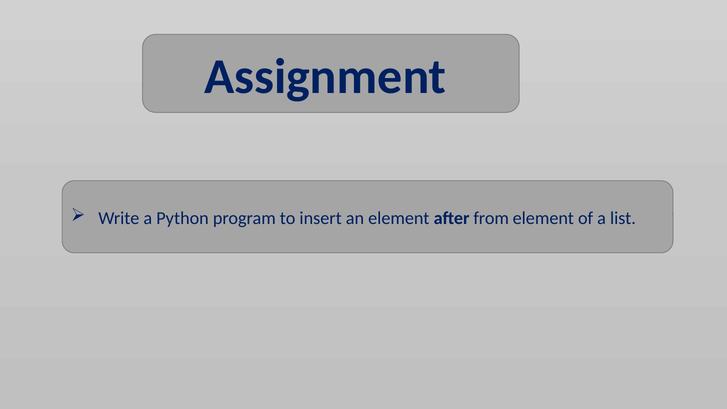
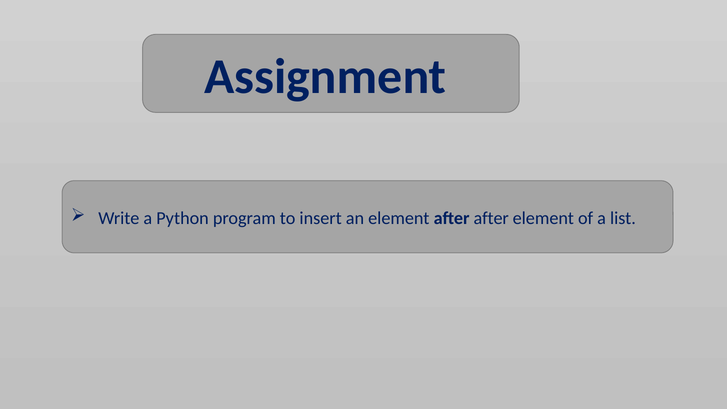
after from: from -> after
